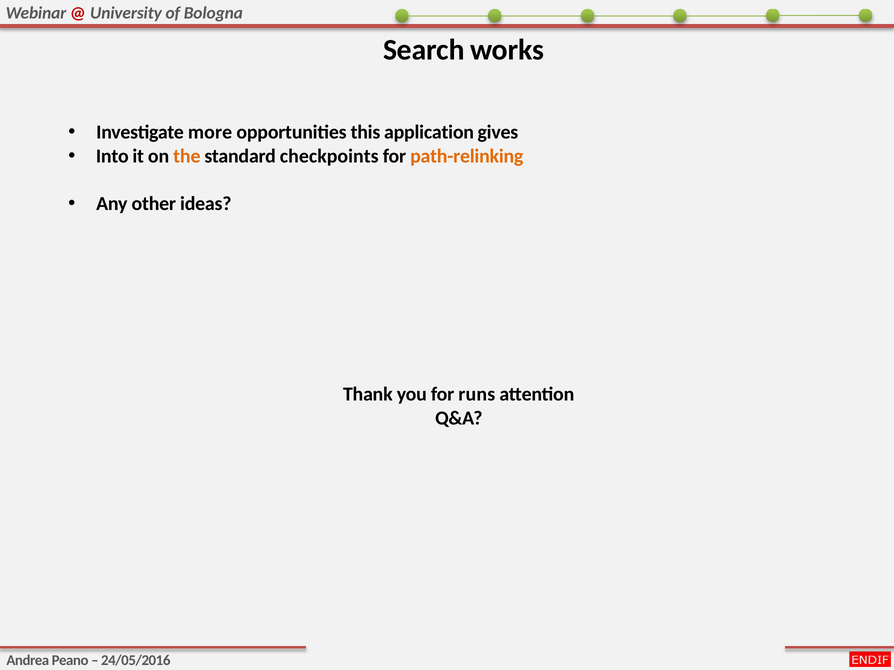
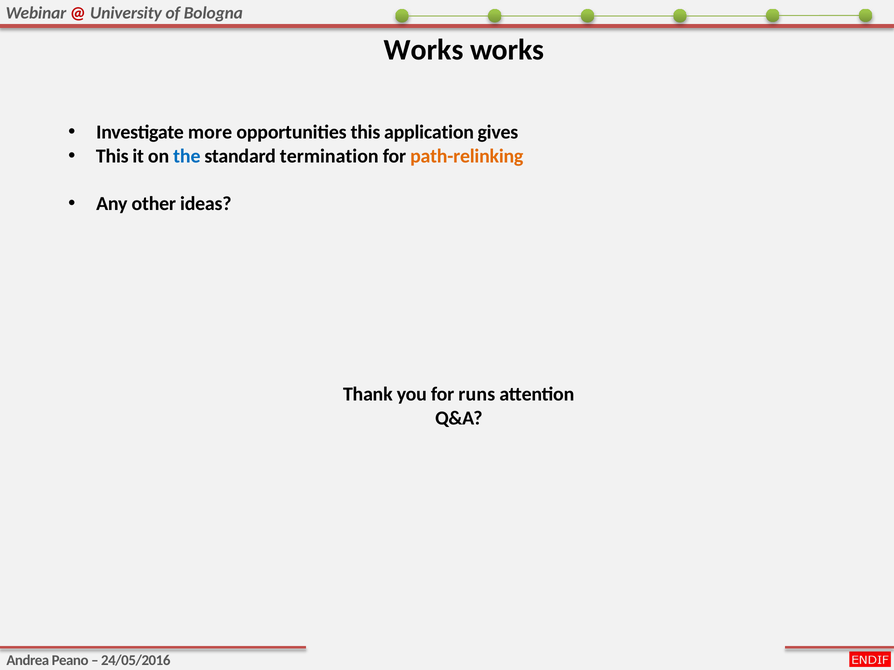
Search at (424, 50): Search -> Works
Into at (112, 156): Into -> This
the colour: orange -> blue
checkpoints: checkpoints -> termination
